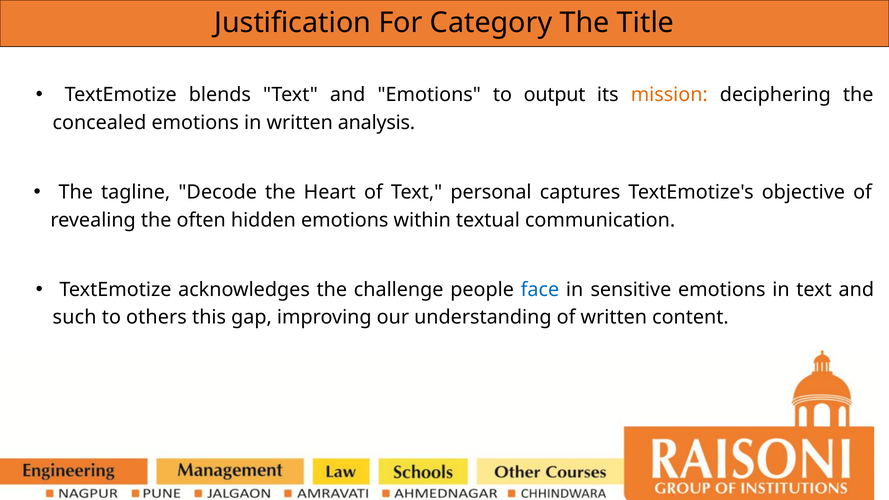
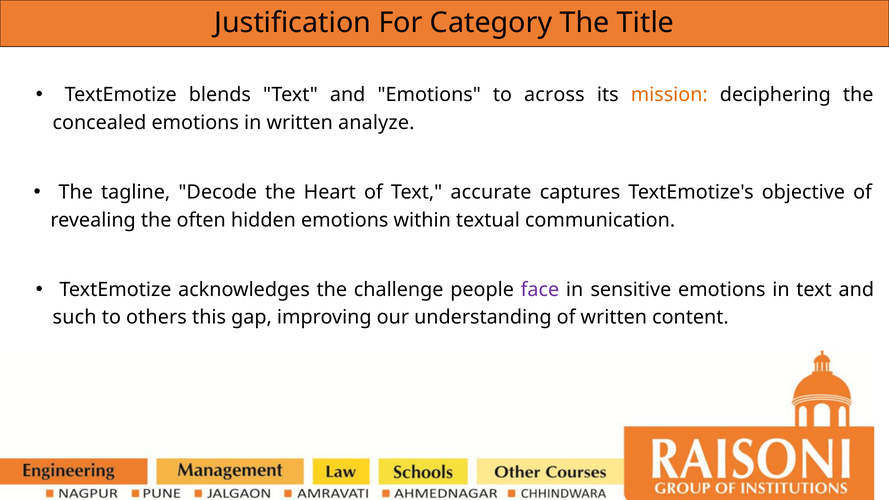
output: output -> across
analysis: analysis -> analyze
personal: personal -> accurate
face colour: blue -> purple
